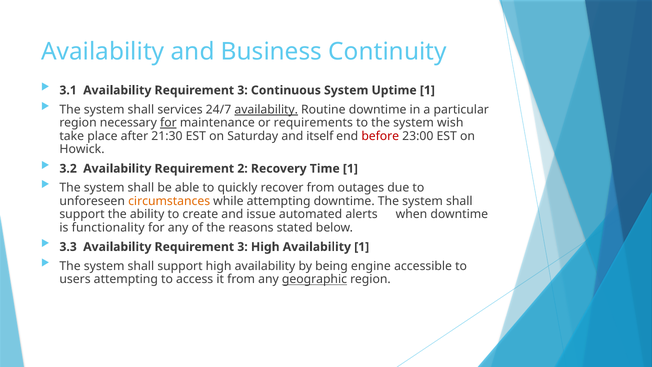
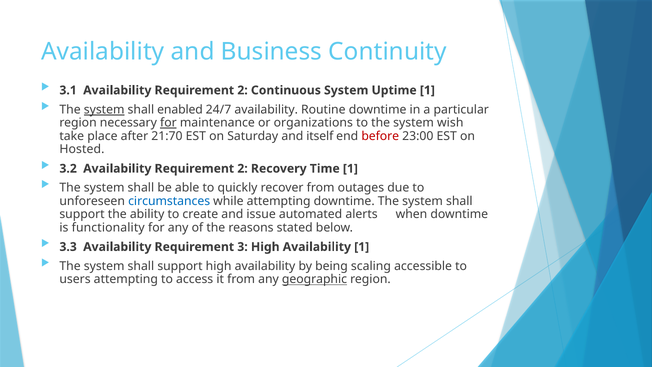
3.1 Availability Requirement 3: 3 -> 2
system at (104, 110) underline: none -> present
services: services -> enabled
availability at (266, 110) underline: present -> none
requirements: requirements -> organizations
21:30: 21:30 -> 21:70
Howick: Howick -> Hosted
circumstances colour: orange -> blue
engine: engine -> scaling
